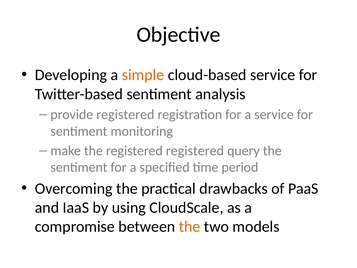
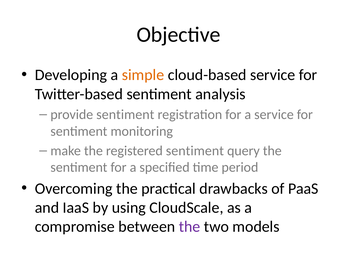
provide registered: registered -> sentiment
registered registered: registered -> sentiment
the at (190, 226) colour: orange -> purple
